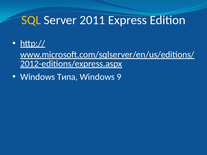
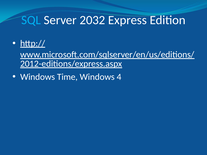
SQL colour: yellow -> light blue
2011: 2011 -> 2032
Типа: Типа -> Time
9: 9 -> 4
